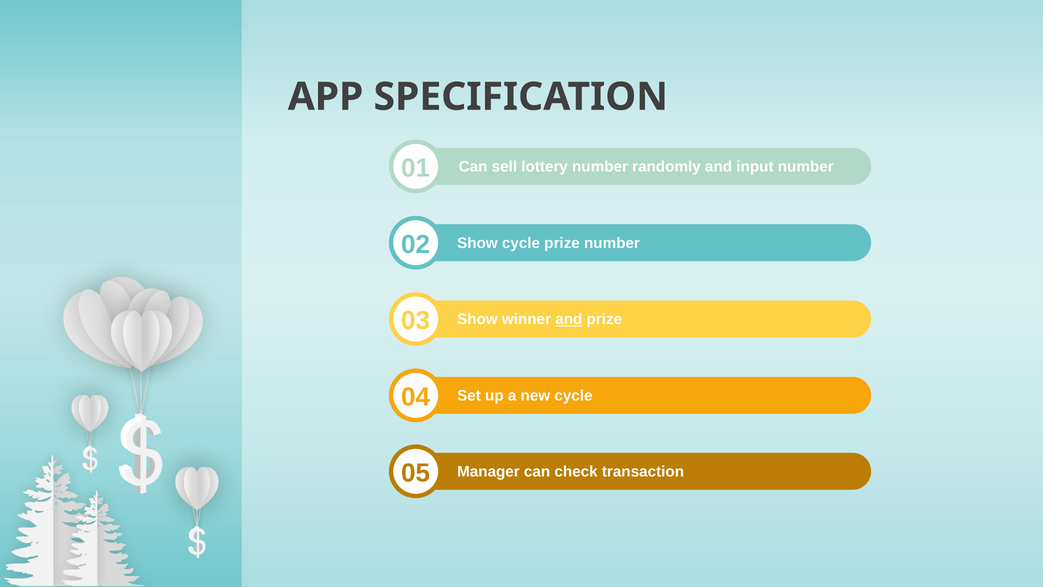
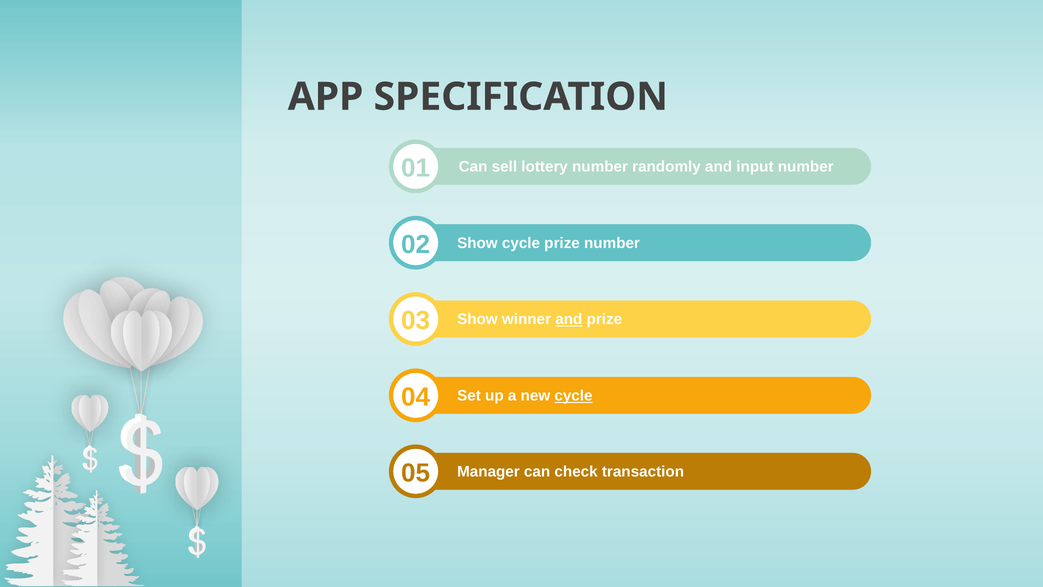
cycle at (573, 396) underline: none -> present
